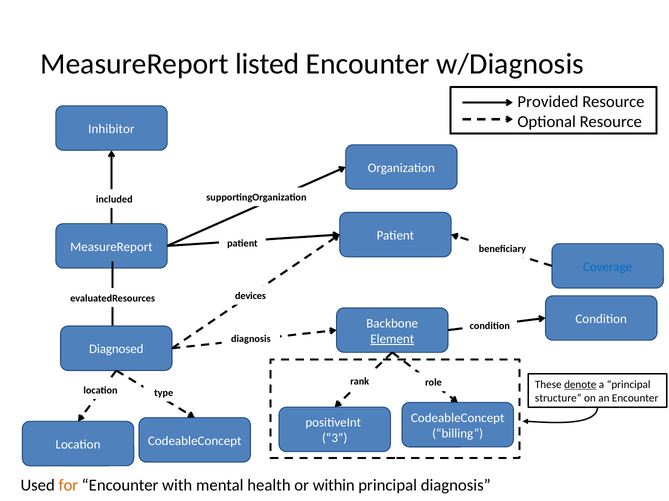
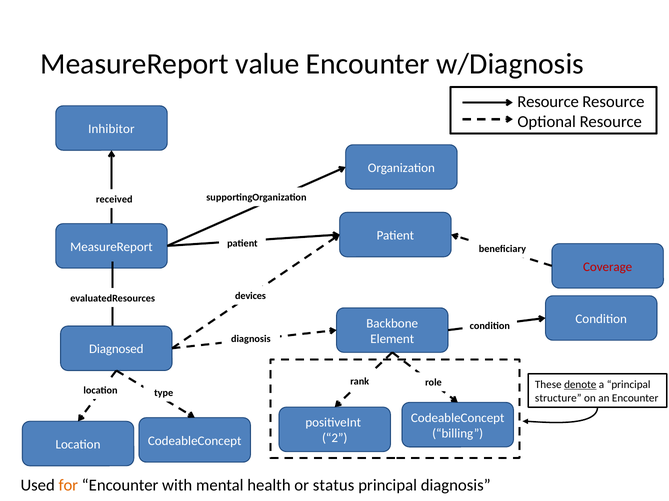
listed: listed -> value
Provided at (548, 102): Provided -> Resource
included: included -> received
Coverage colour: blue -> red
Element underline: present -> none
3: 3 -> 2
within: within -> status
